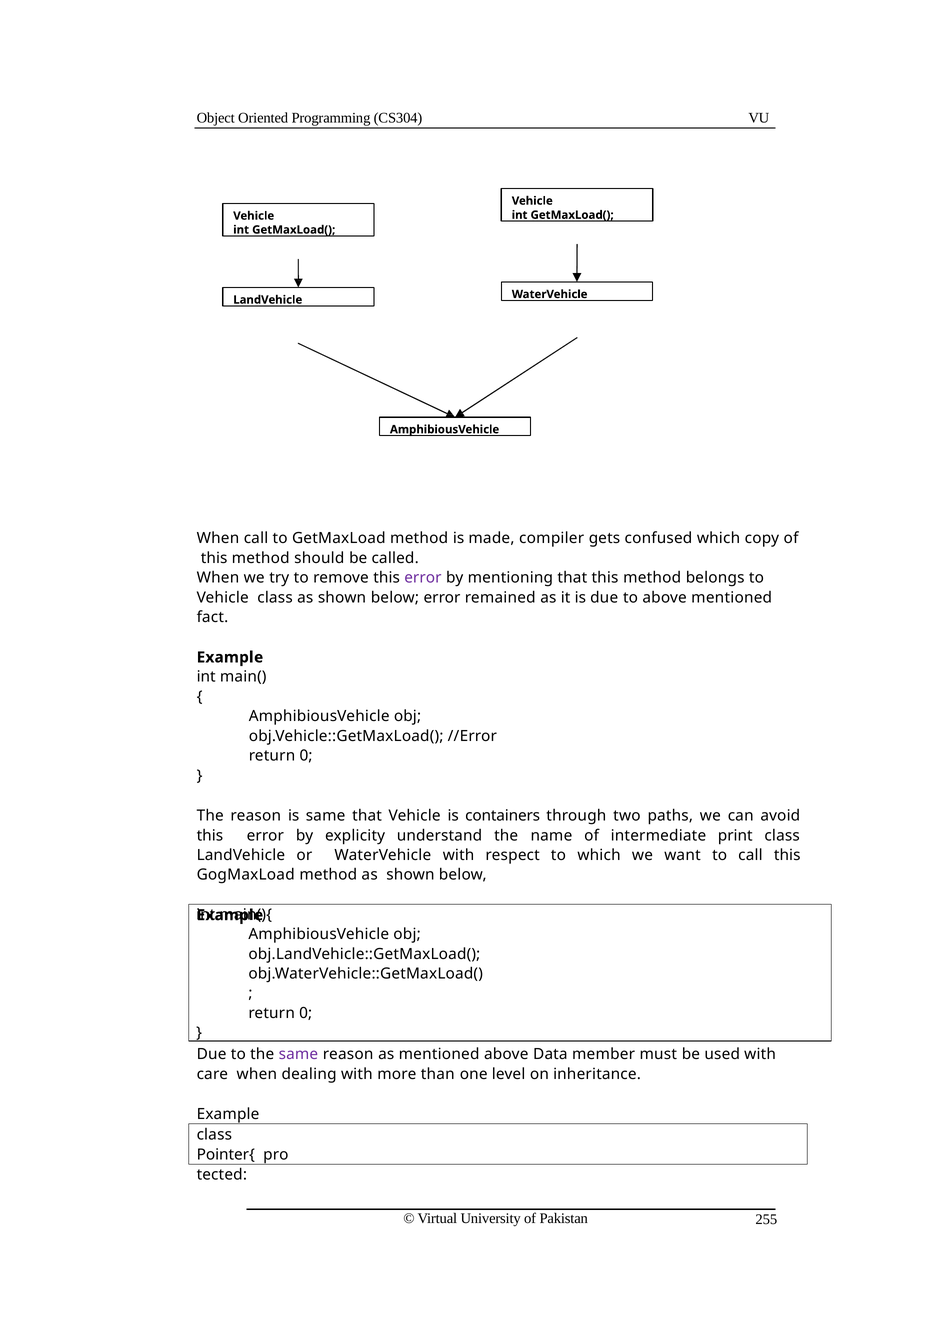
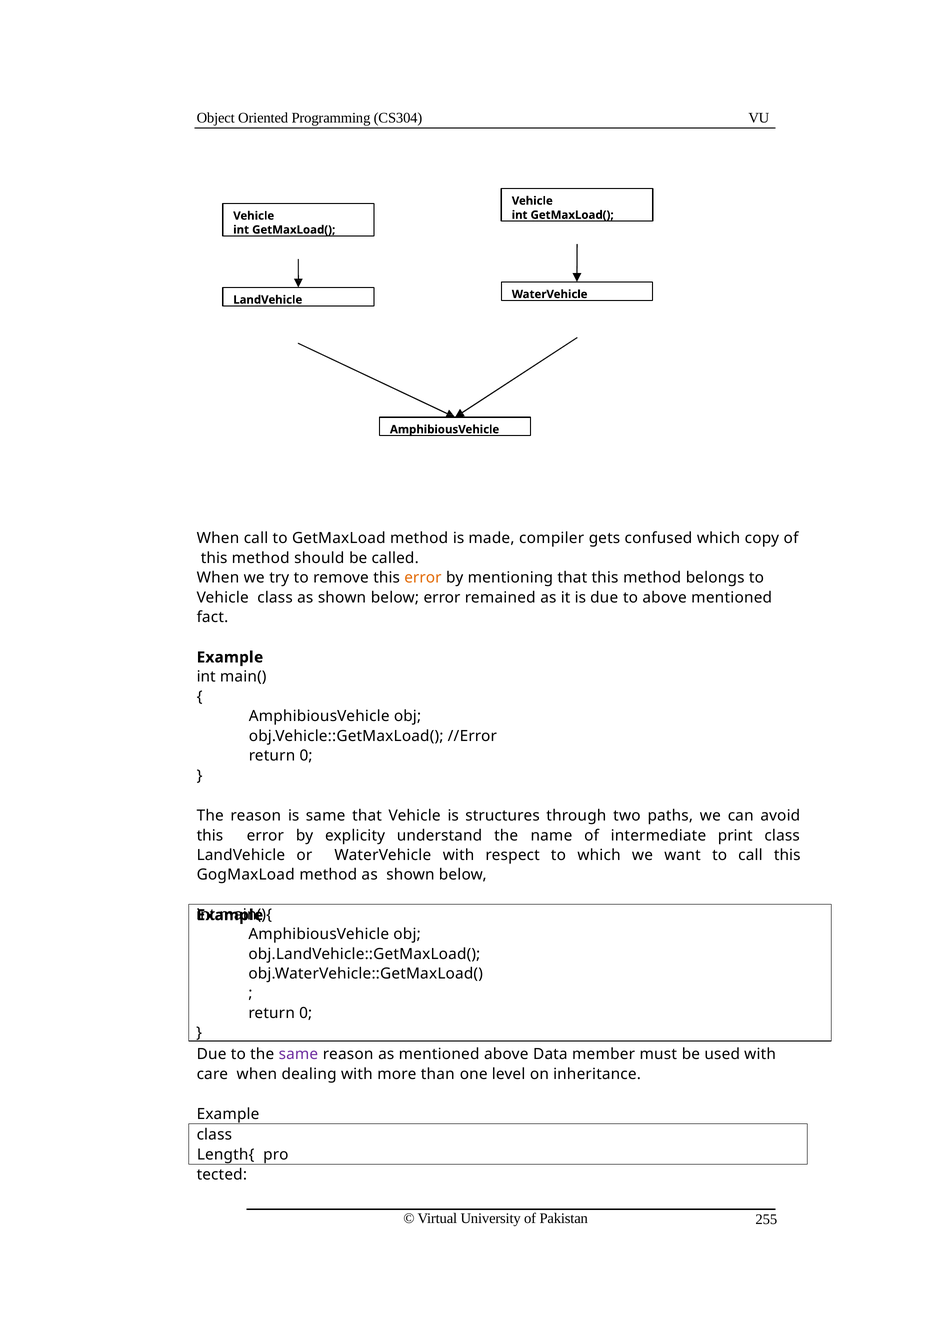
error at (423, 578) colour: purple -> orange
containers: containers -> structures
Pointer{: Pointer{ -> Length{
